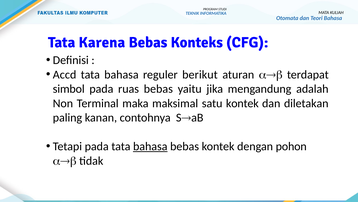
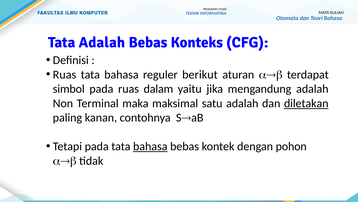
Tata Karena: Karena -> Adalah
Accd at (65, 74): Accd -> Ruas
ruas bebas: bebas -> dalam
satu kontek: kontek -> adalah
diletakan underline: none -> present
